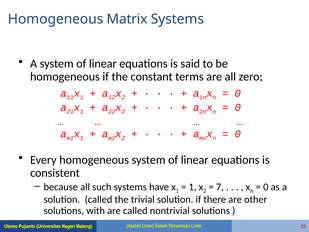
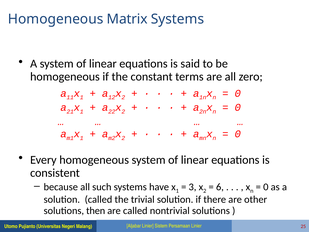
1 at (193, 187): 1 -> 3
7: 7 -> 6
with: with -> then
